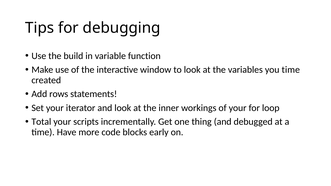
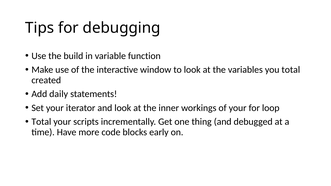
you time: time -> total
rows: rows -> daily
